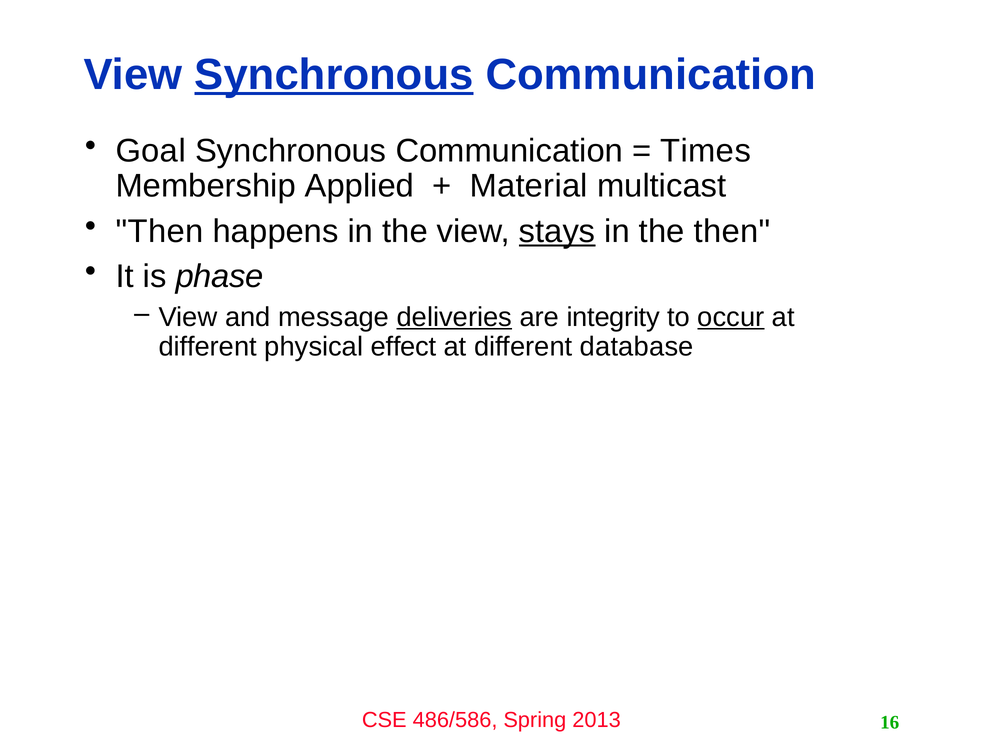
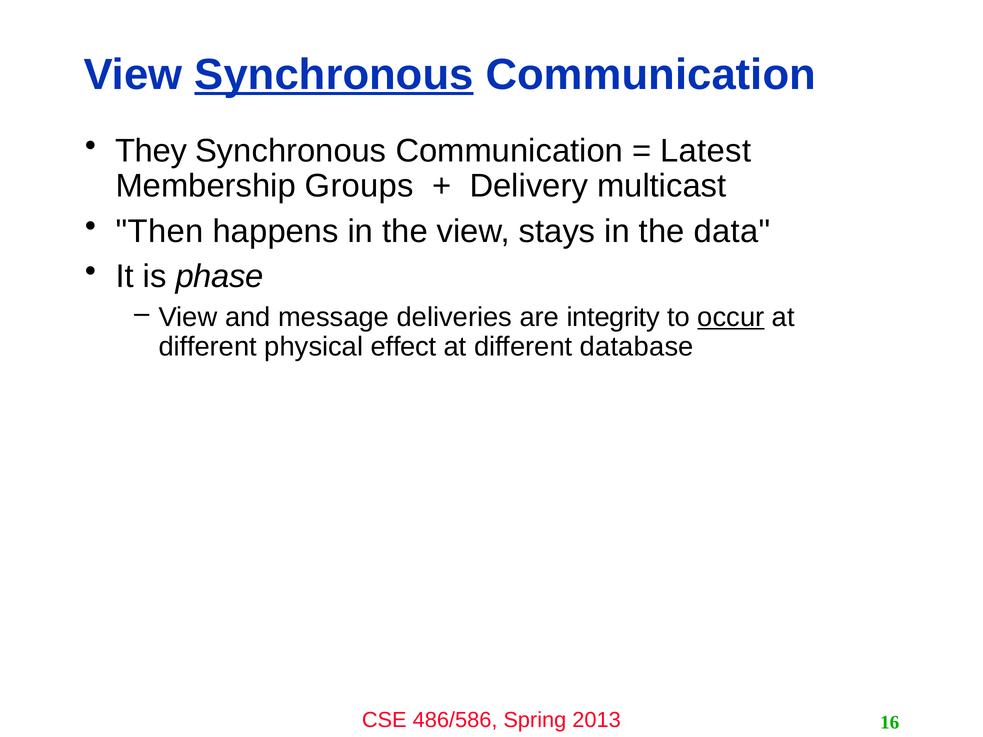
Goal: Goal -> They
Times: Times -> Latest
Applied: Applied -> Groups
Material: Material -> Delivery
stays underline: present -> none
the then: then -> data
deliveries underline: present -> none
